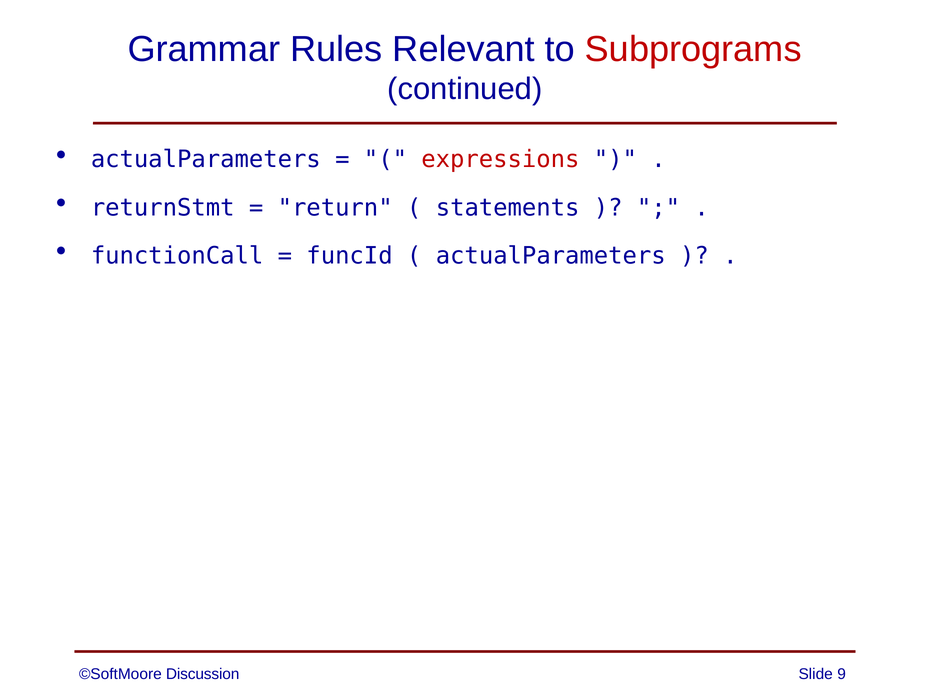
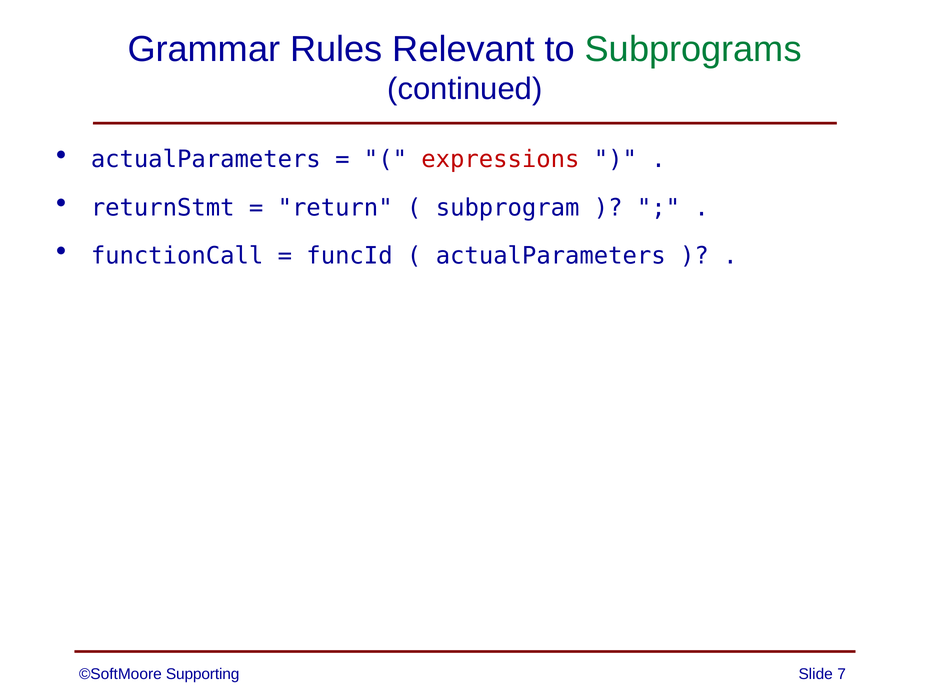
Subprograms colour: red -> green
statements: statements -> subprogram
Discussion: Discussion -> Supporting
9: 9 -> 7
